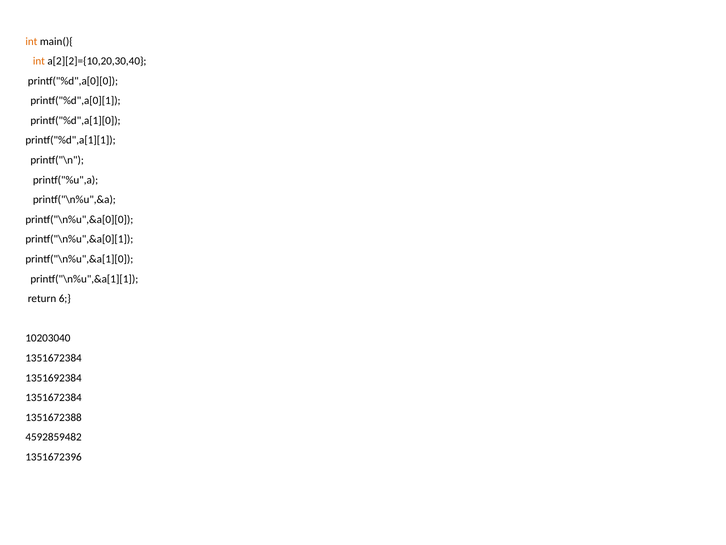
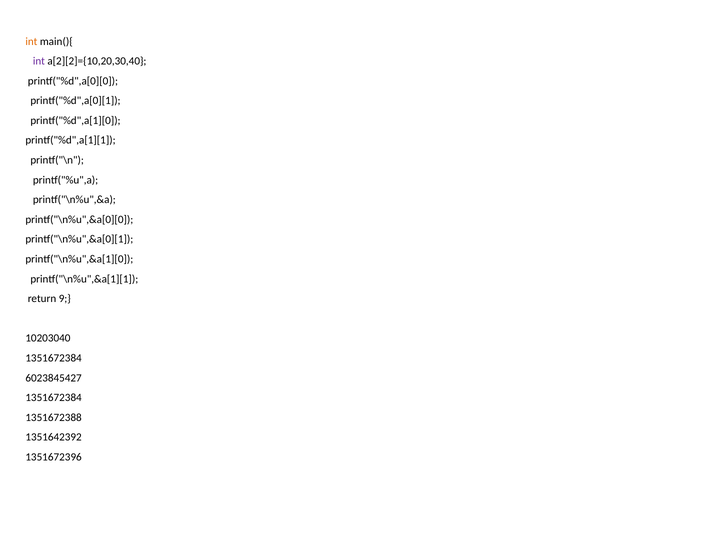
int at (39, 61) colour: orange -> purple
6: 6 -> 9
1351692384: 1351692384 -> 6023845427
4592859482: 4592859482 -> 1351642392
